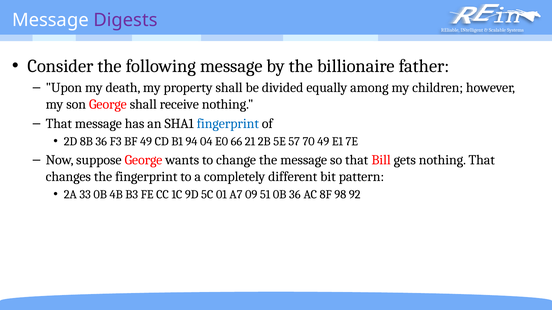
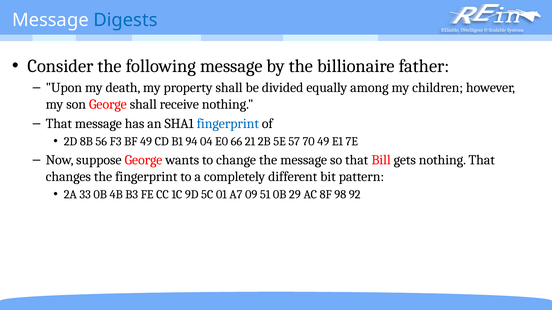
Digests colour: purple -> blue
8B 36: 36 -> 56
0B 36: 36 -> 29
